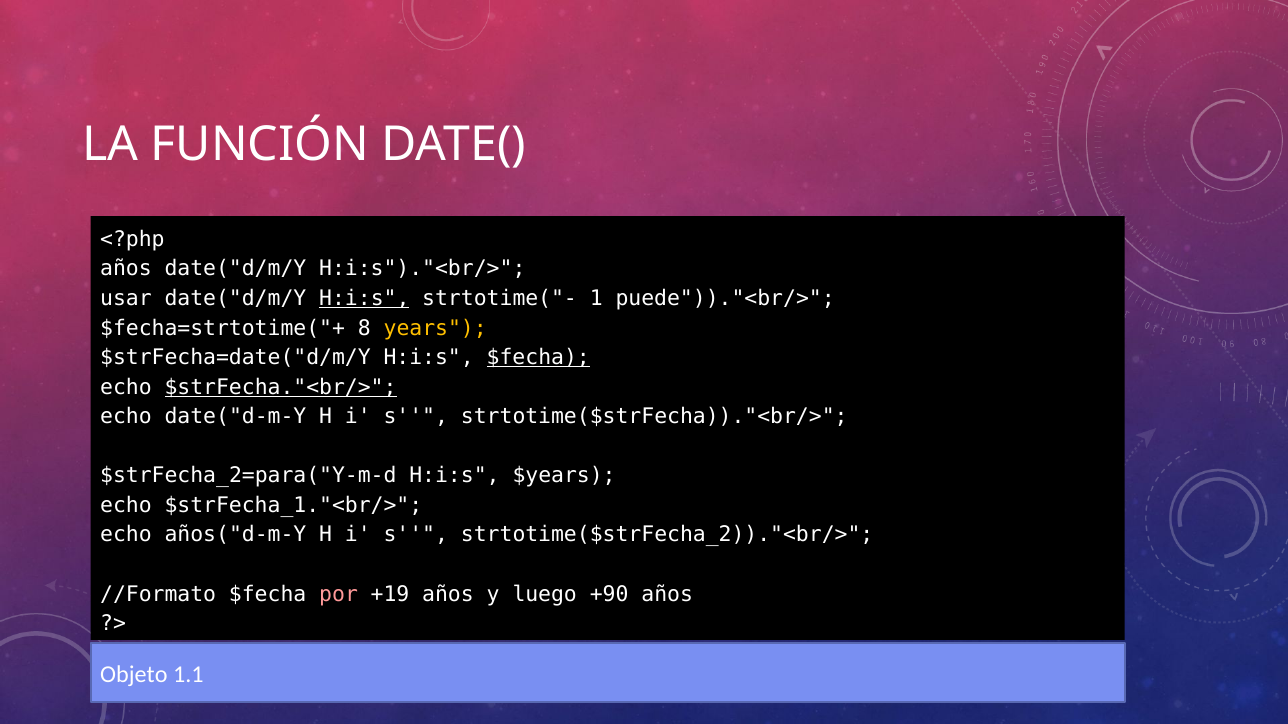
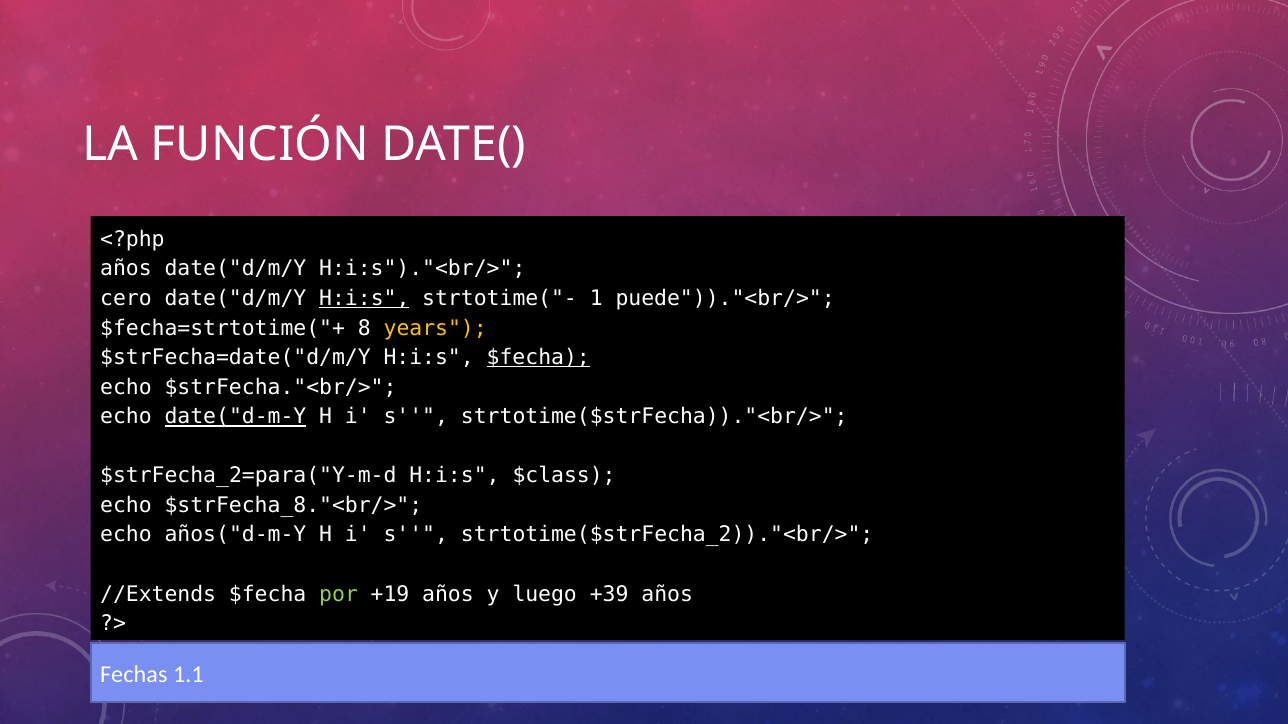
usar: usar -> cero
$strFecha."<br/> underline: present -> none
date("d-m-Y underline: none -> present
$years: $years -> $class
$strFecha_1."<br/>: $strFecha_1."<br/> -> $strFecha_8."<br/>
//Formato: //Formato -> //Extends
por colour: pink -> light green
+90: +90 -> +39
Objeto: Objeto -> Fechas
